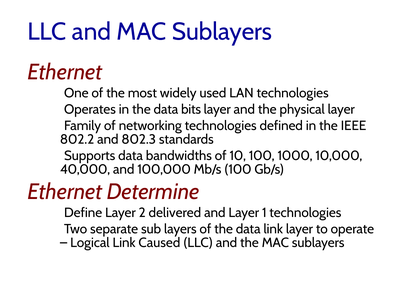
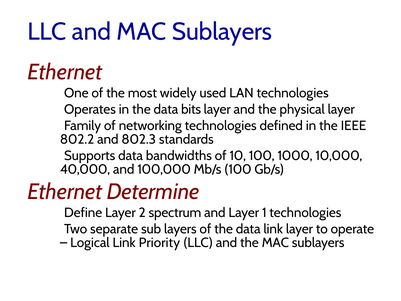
delivered: delivered -> spectrum
Caused: Caused -> Priority
